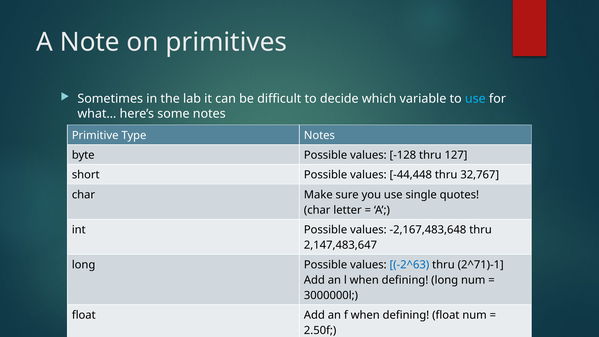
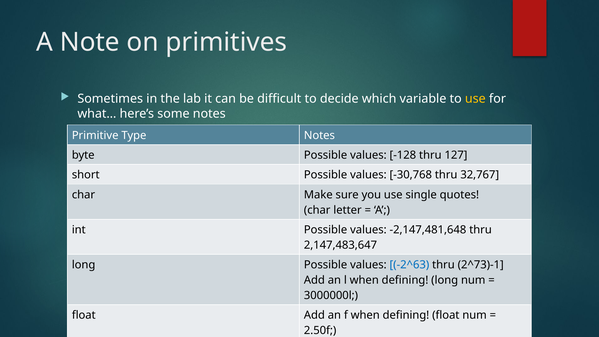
use at (475, 99) colour: light blue -> yellow
-44,448: -44,448 -> -30,768
-2,167,483,648: -2,167,483,648 -> -2,147,481,648
2^71)-1: 2^71)-1 -> 2^73)-1
